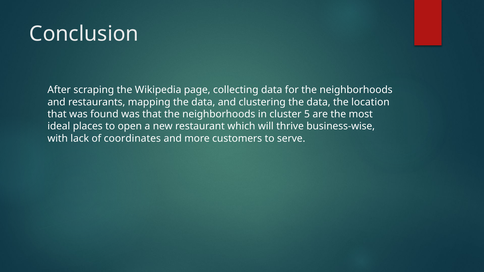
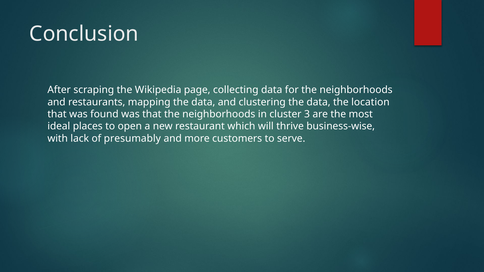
5: 5 -> 3
coordinates: coordinates -> presumably
